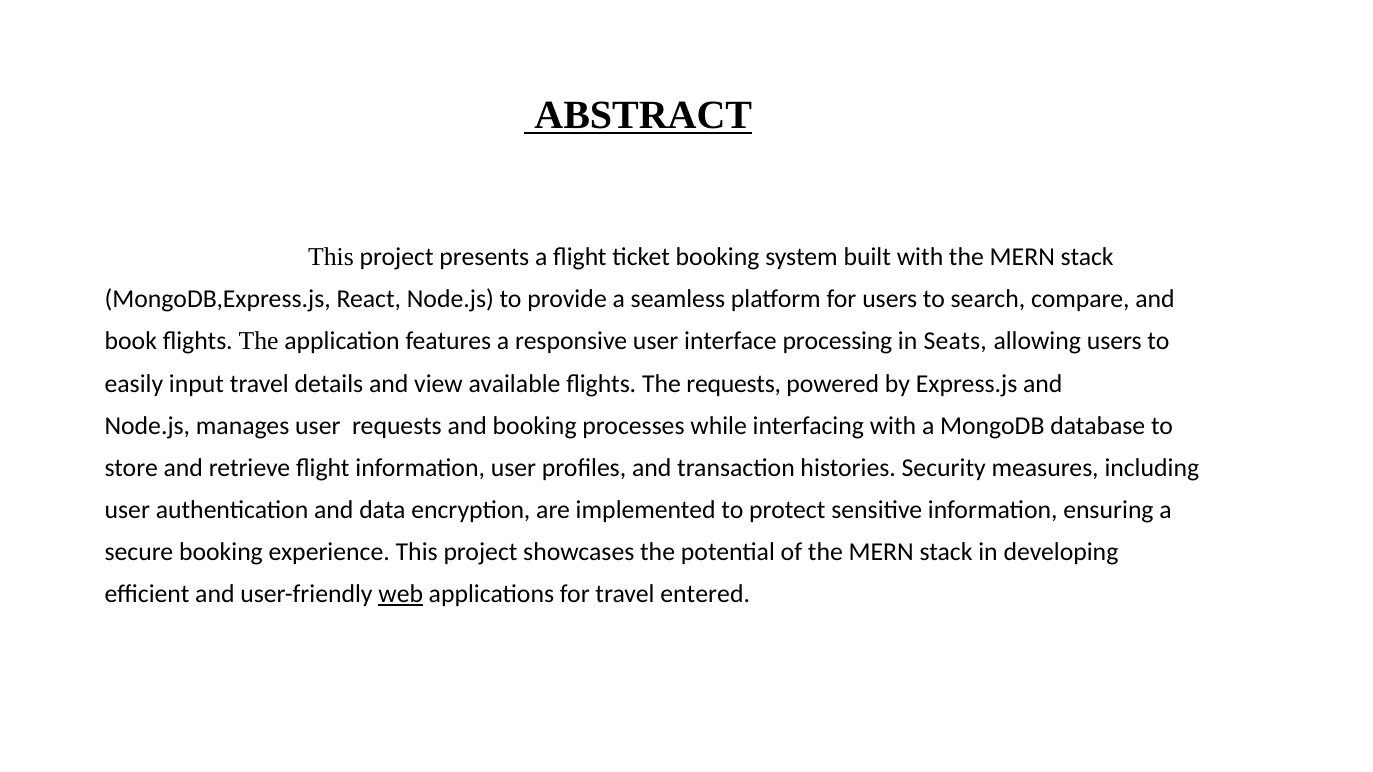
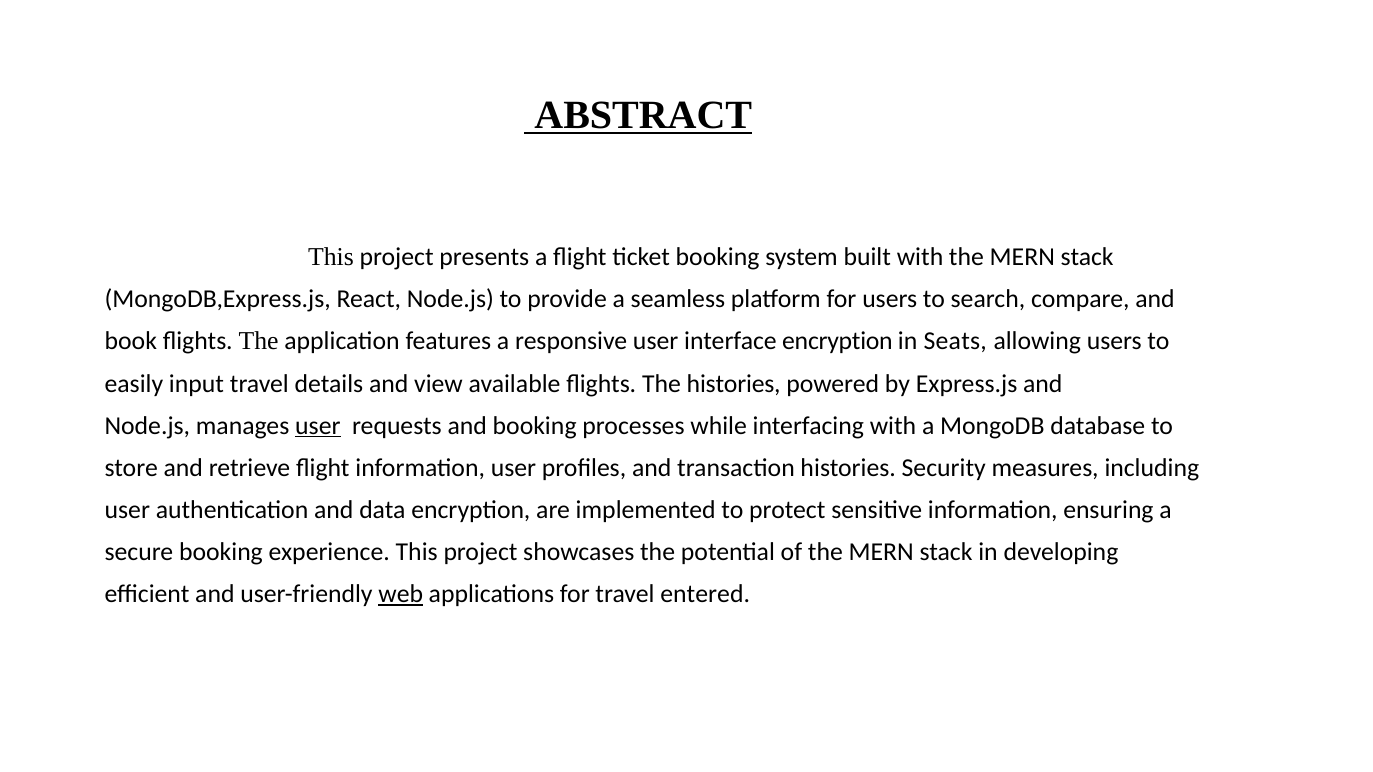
interface processing: processing -> encryption
The requests: requests -> histories
user at (318, 426) underline: none -> present
